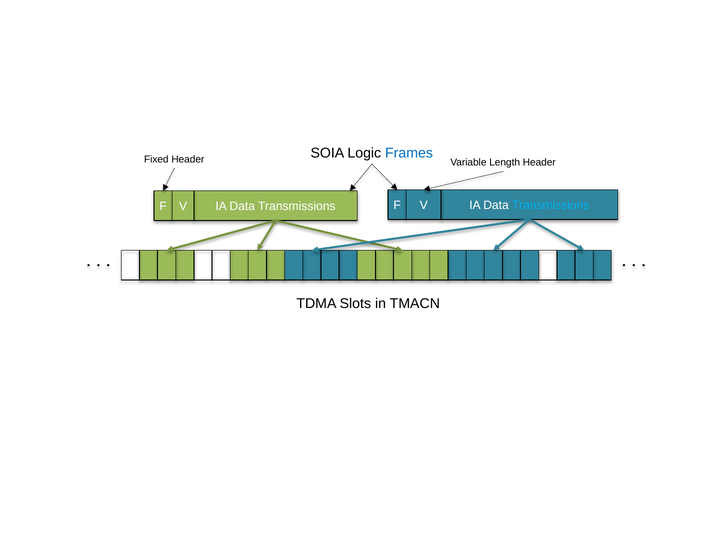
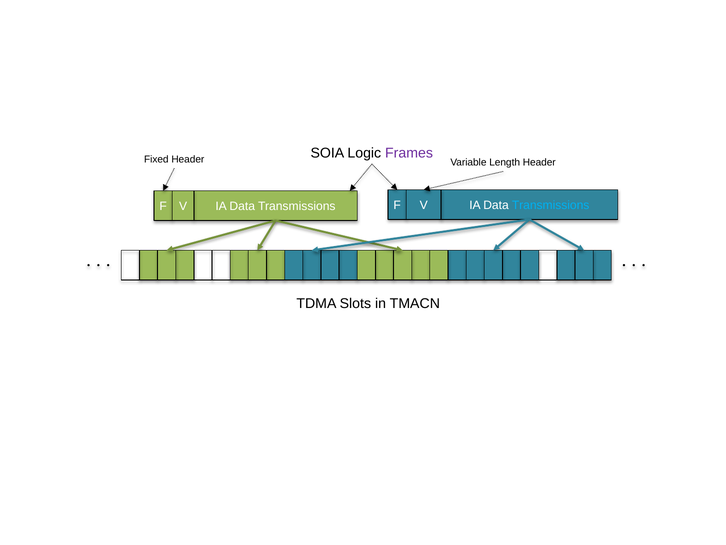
Frames colour: blue -> purple
